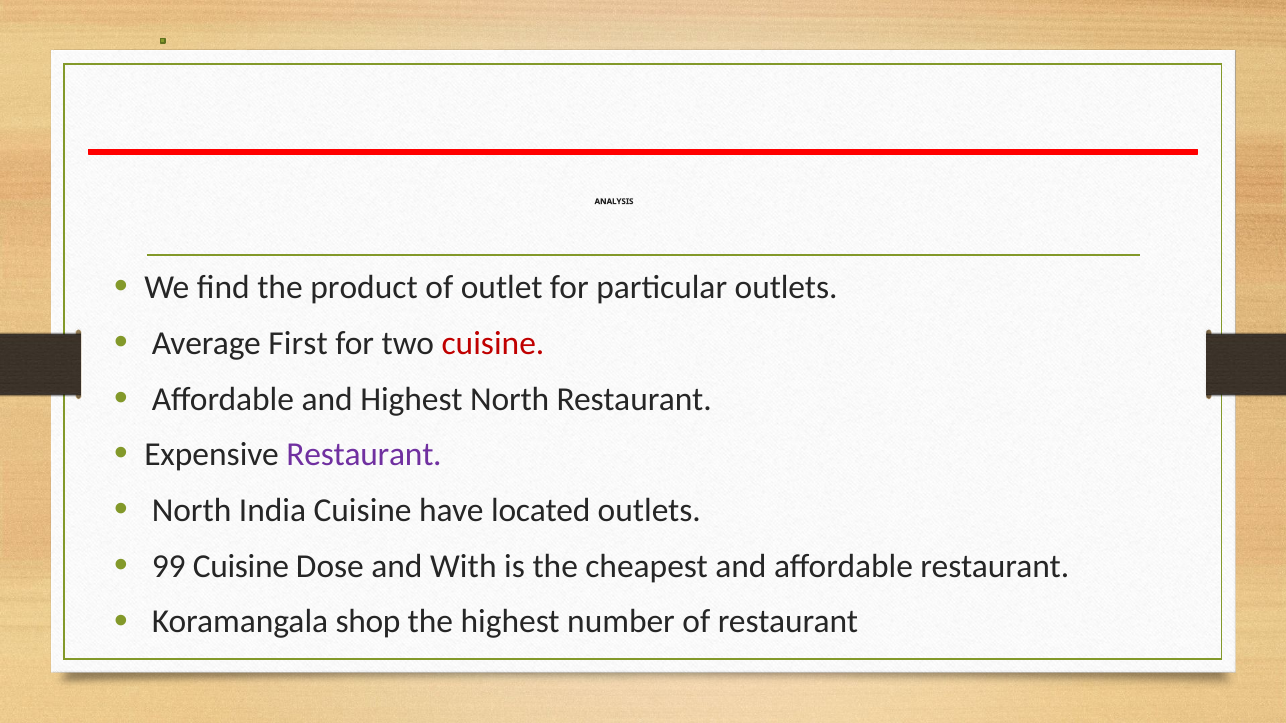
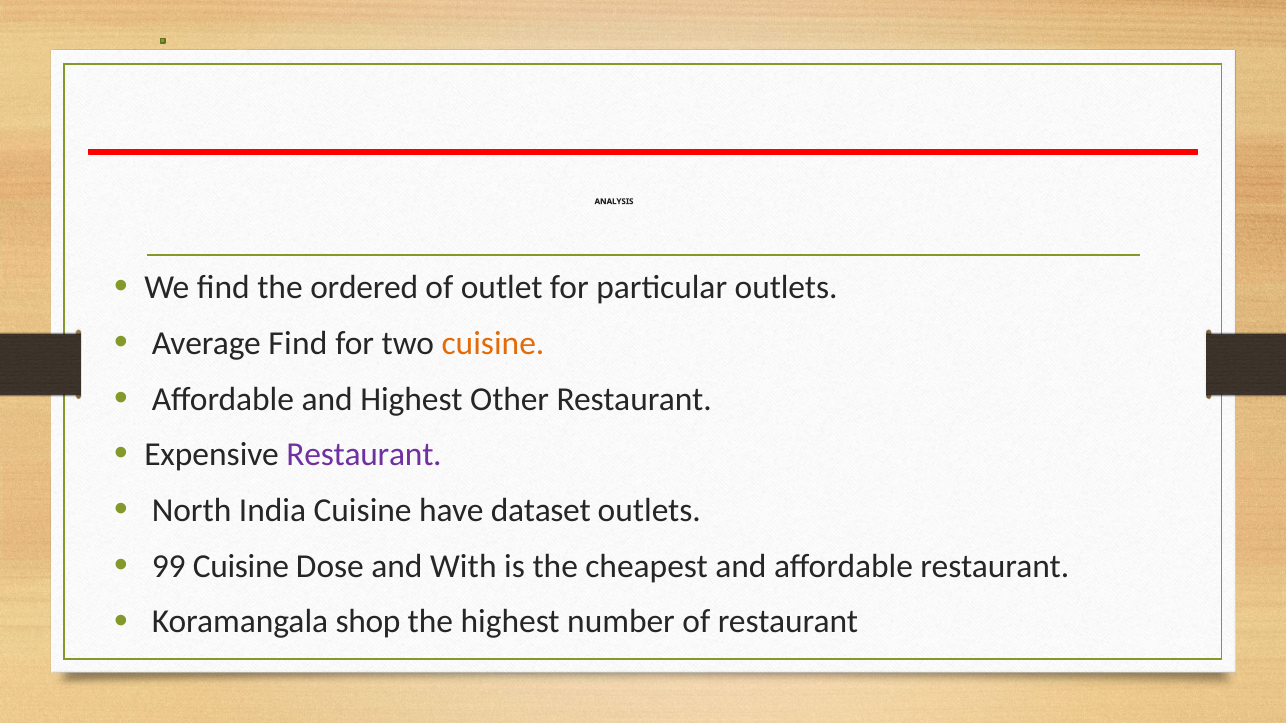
product: product -> ordered
Average First: First -> Find
cuisine at (493, 343) colour: red -> orange
Highest North: North -> Other
located: located -> dataset
